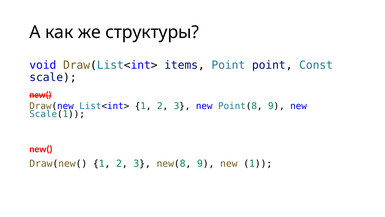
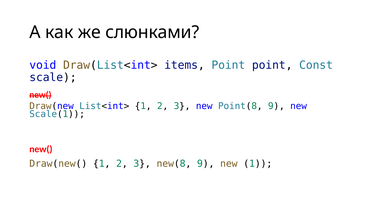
структуры: структуры -> слюнками
